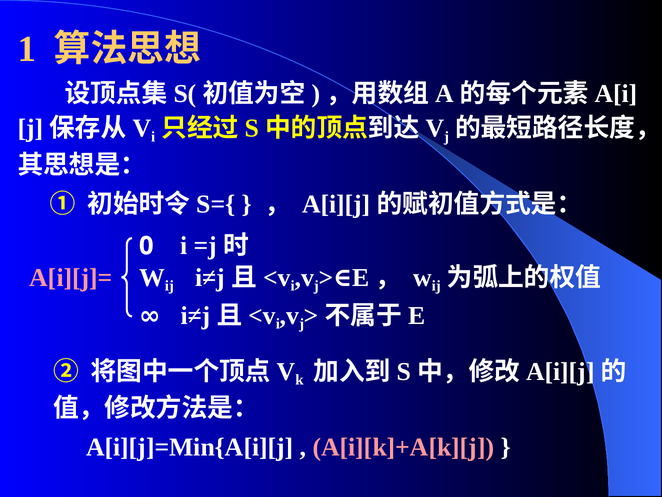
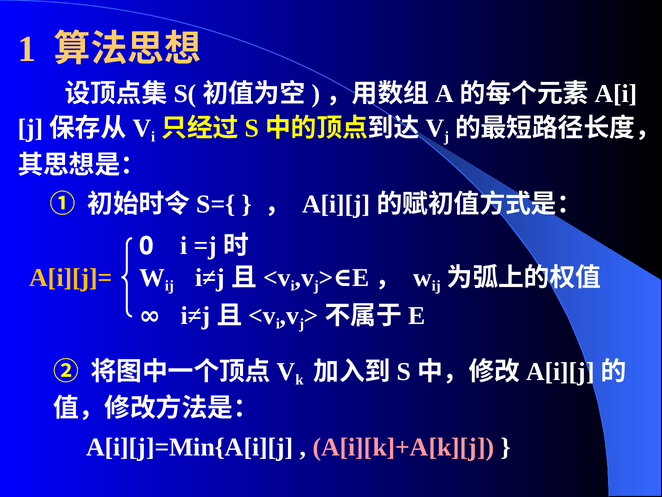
A[i][j]= colour: pink -> yellow
